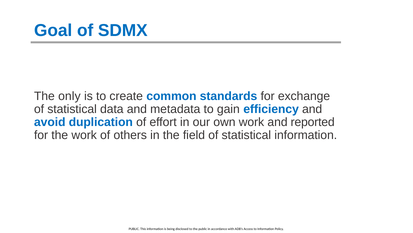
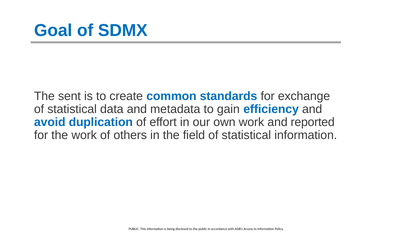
only: only -> sent
